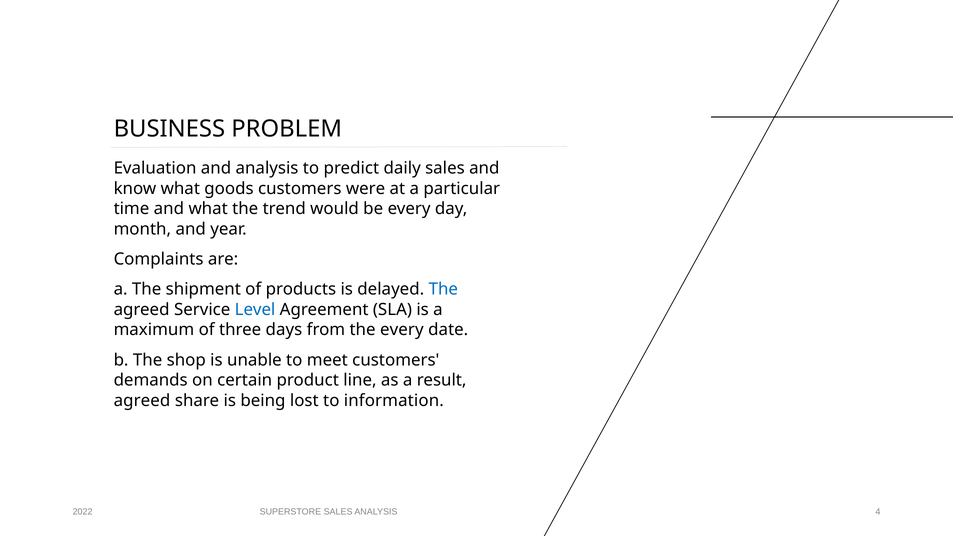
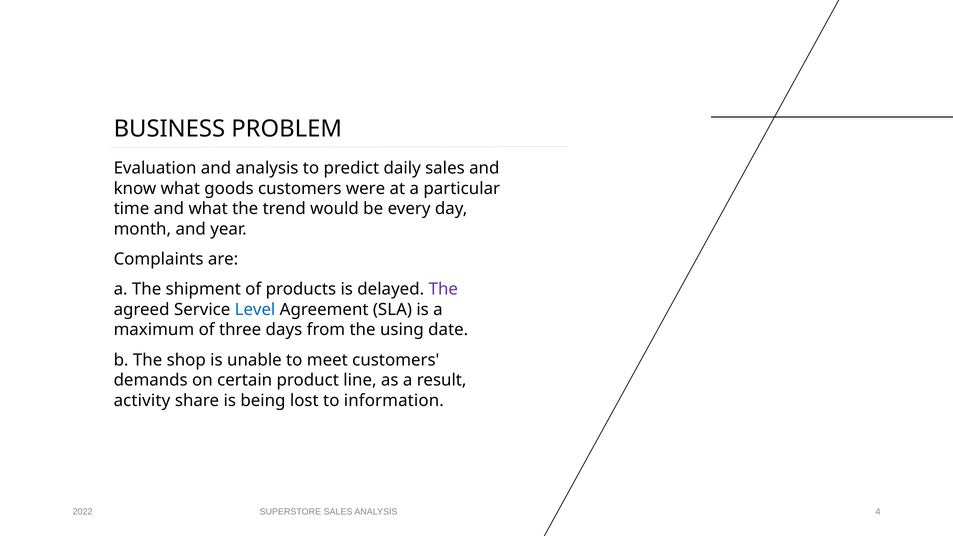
The at (443, 289) colour: blue -> purple
the every: every -> using
agreed at (142, 401): agreed -> activity
